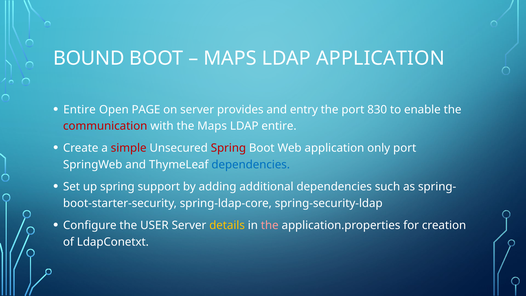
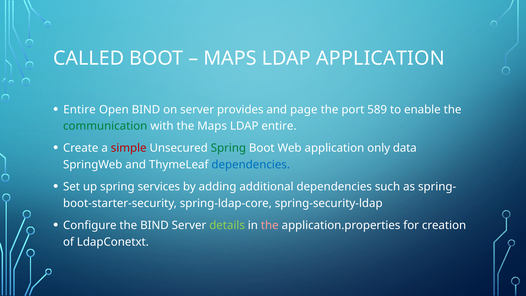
BOUND: BOUND -> CALLED
Open PAGE: PAGE -> BIND
entry: entry -> page
830: 830 -> 589
communication colour: red -> green
Spring at (228, 148) colour: red -> green
only port: port -> data
support: support -> services
the USER: USER -> BIND
details colour: yellow -> light green
